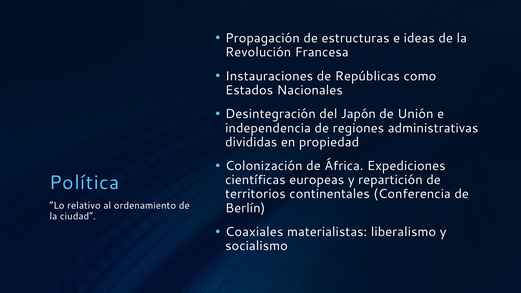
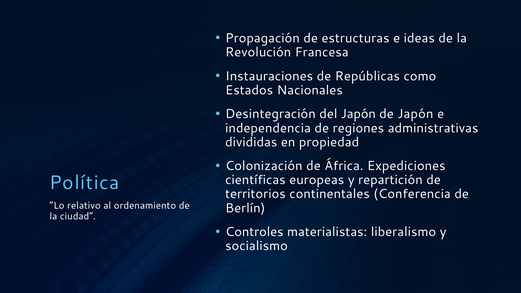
de Unión: Unión -> Japón
Coaxiales: Coaxiales -> Controles
